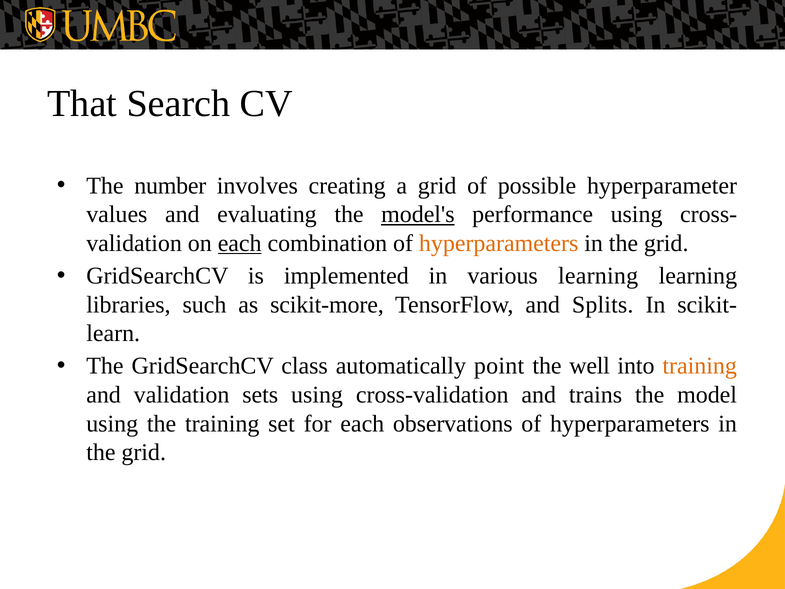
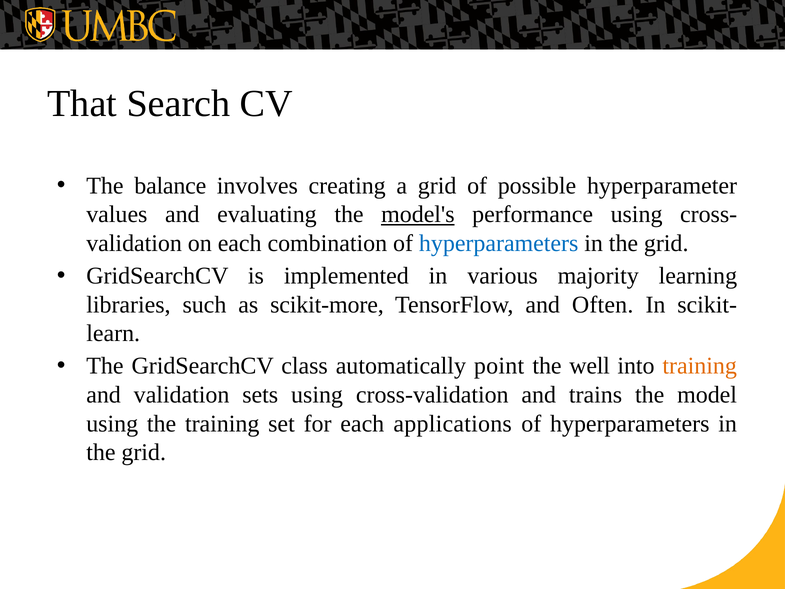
number: number -> balance
each at (240, 243) underline: present -> none
hyperparameters at (499, 243) colour: orange -> blue
various learning: learning -> majority
Splits: Splits -> Often
observations: observations -> applications
